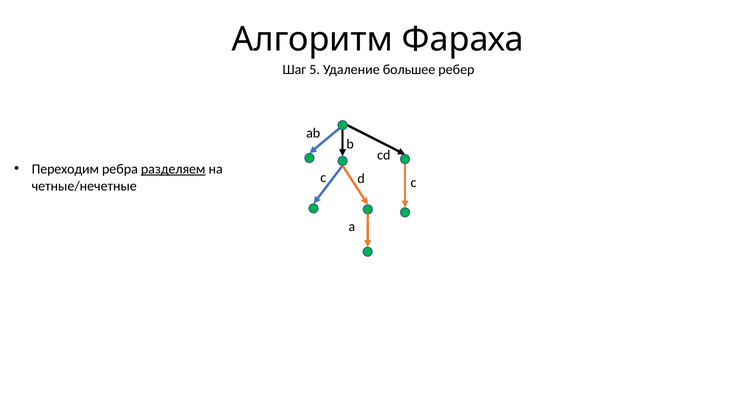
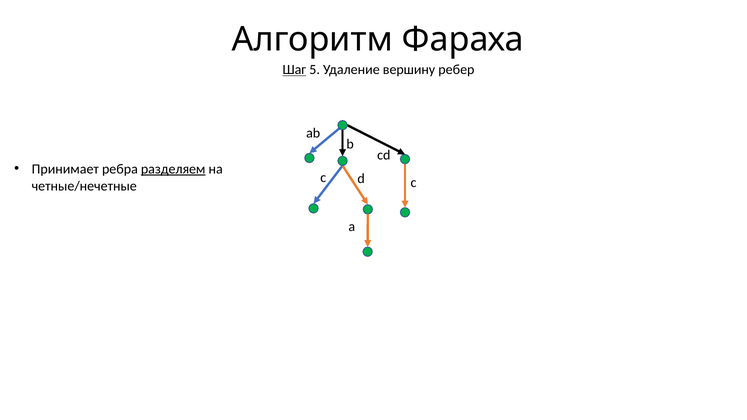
Шаг underline: none -> present
большее: большее -> вершину
Переходим: Переходим -> Принимает
